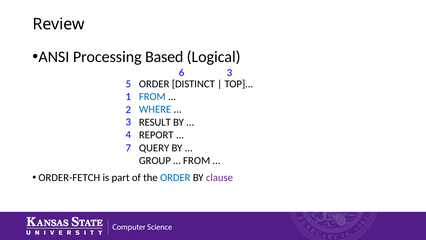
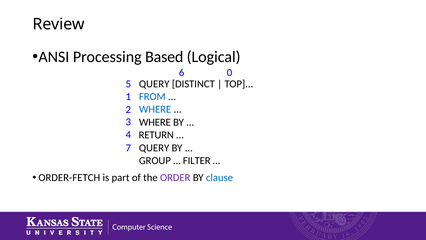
6 3: 3 -> 0
ORDER at (154, 84): ORDER -> QUERY
RESULT at (155, 122): RESULT -> WHERE
REPORT: REPORT -> RETURN
FROM at (197, 160): FROM -> FILTER
ORDER at (175, 177) colour: blue -> purple
clause colour: purple -> blue
